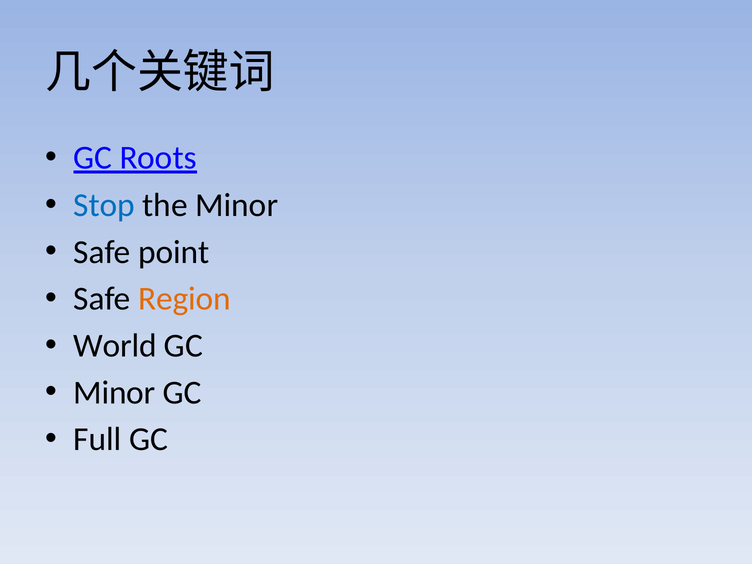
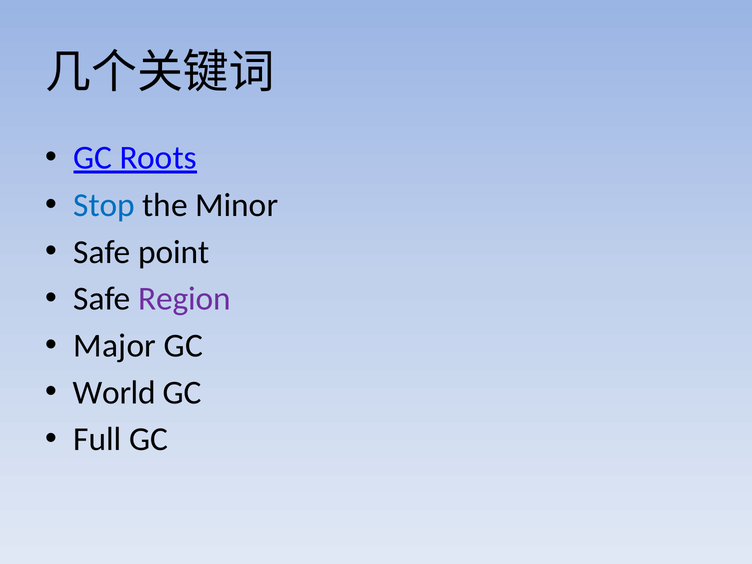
Region colour: orange -> purple
World: World -> Major
Minor at (114, 393): Minor -> World
